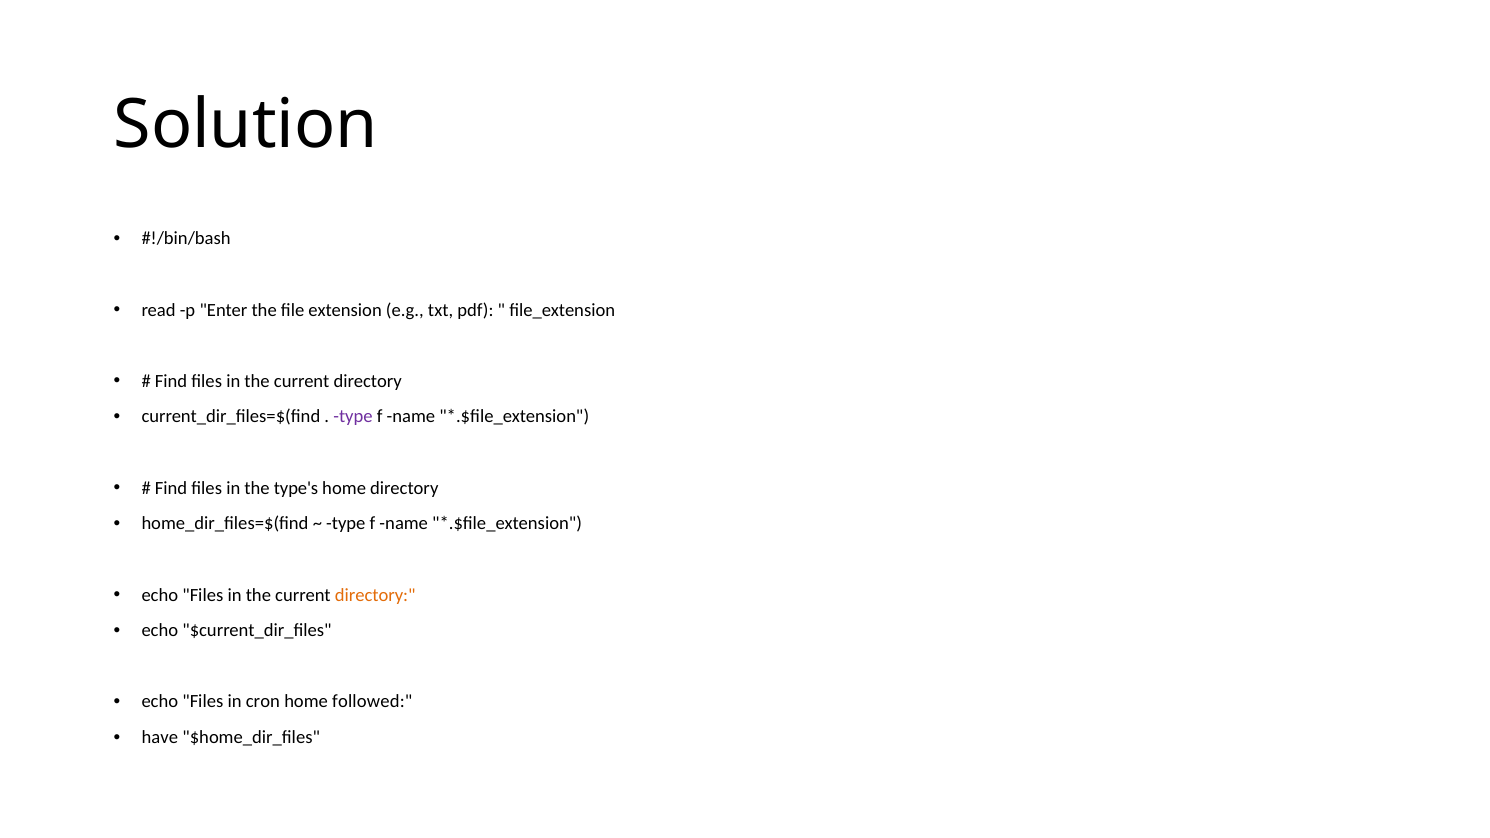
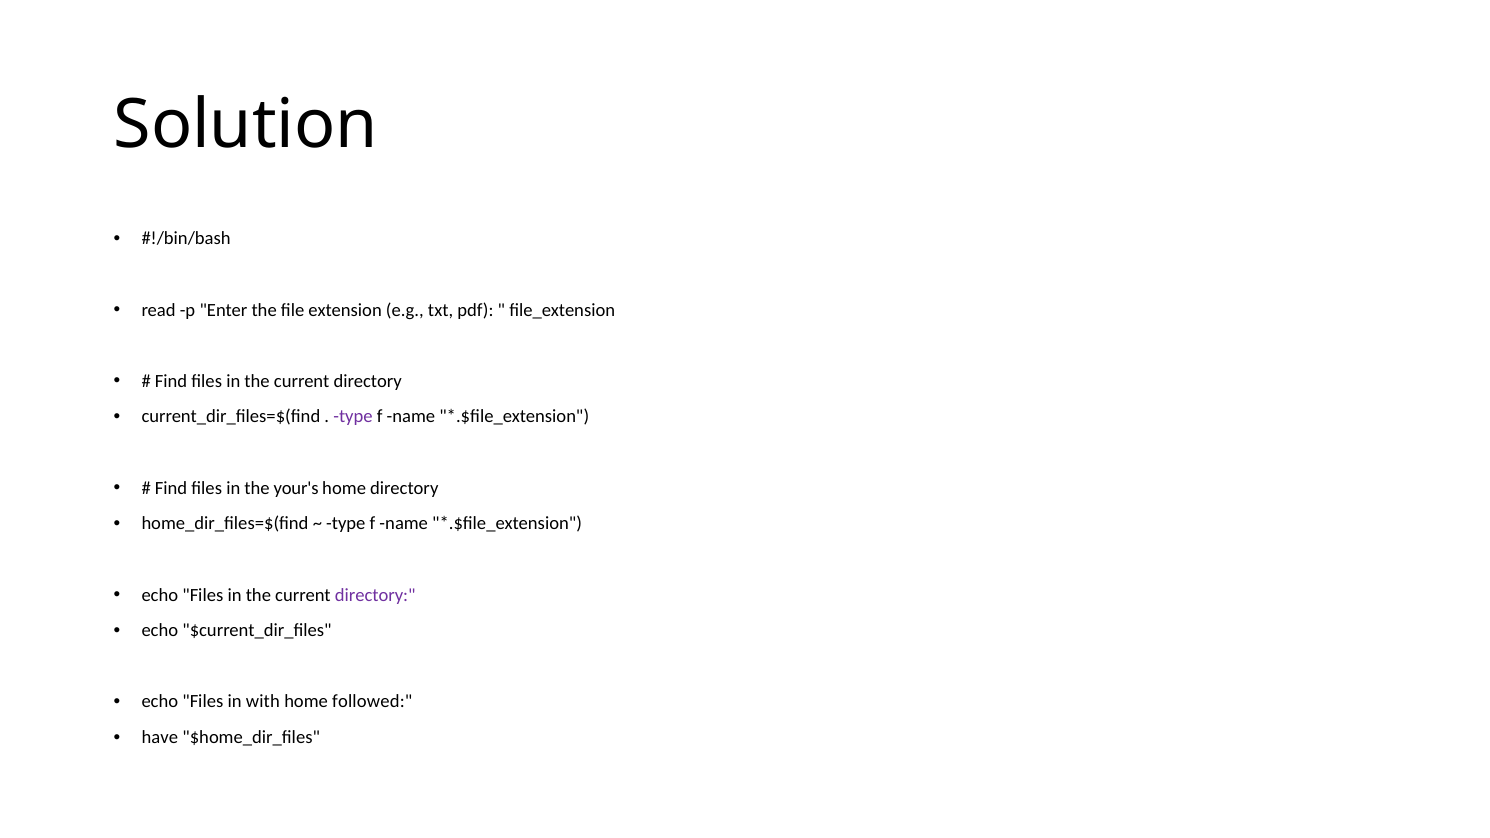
type's: type's -> your's
directory at (375, 595) colour: orange -> purple
cron: cron -> with
